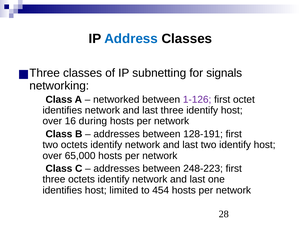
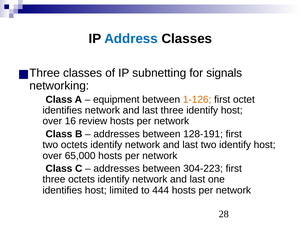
networked: networked -> equipment
1-126 colour: purple -> orange
during: during -> review
248-223: 248-223 -> 304-223
454: 454 -> 444
